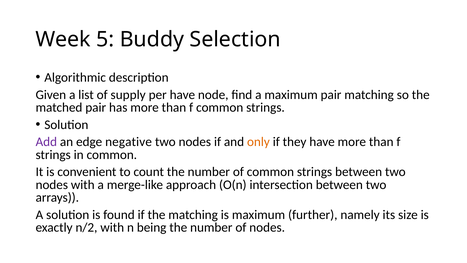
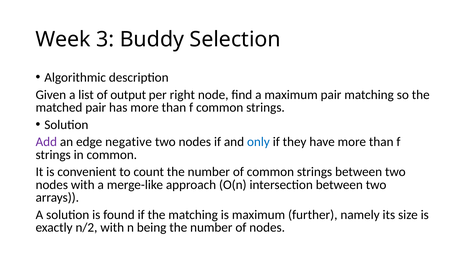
5: 5 -> 3
supply: supply -> output
per have: have -> right
only colour: orange -> blue
